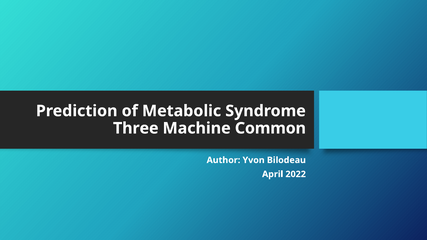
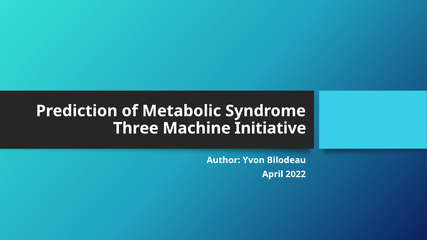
Common: Common -> Initiative
